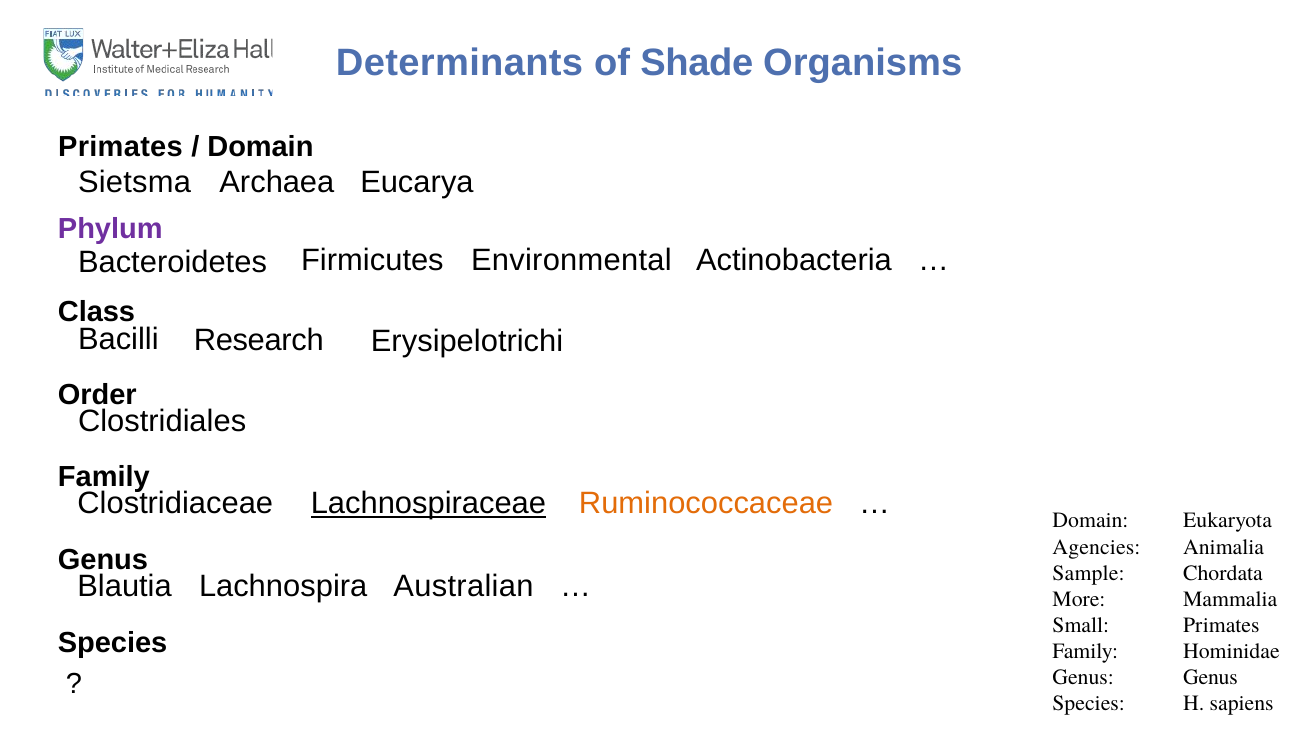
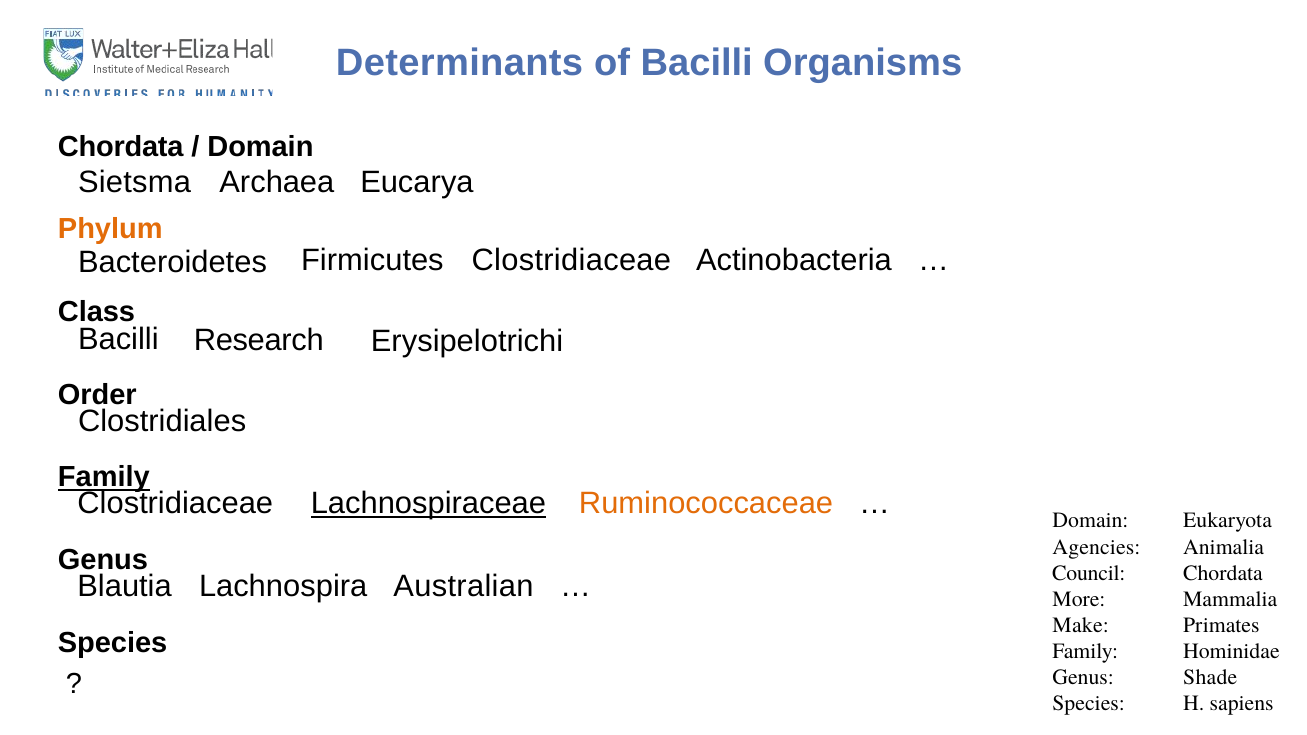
of Shade: Shade -> Bacilli
Primates at (120, 147): Primates -> Chordata
Phylum colour: purple -> orange
Firmicutes Environmental: Environmental -> Clostridiaceae
Family at (104, 478) underline: none -> present
Sample: Sample -> Council
Small: Small -> Make
Genus Genus: Genus -> Shade
